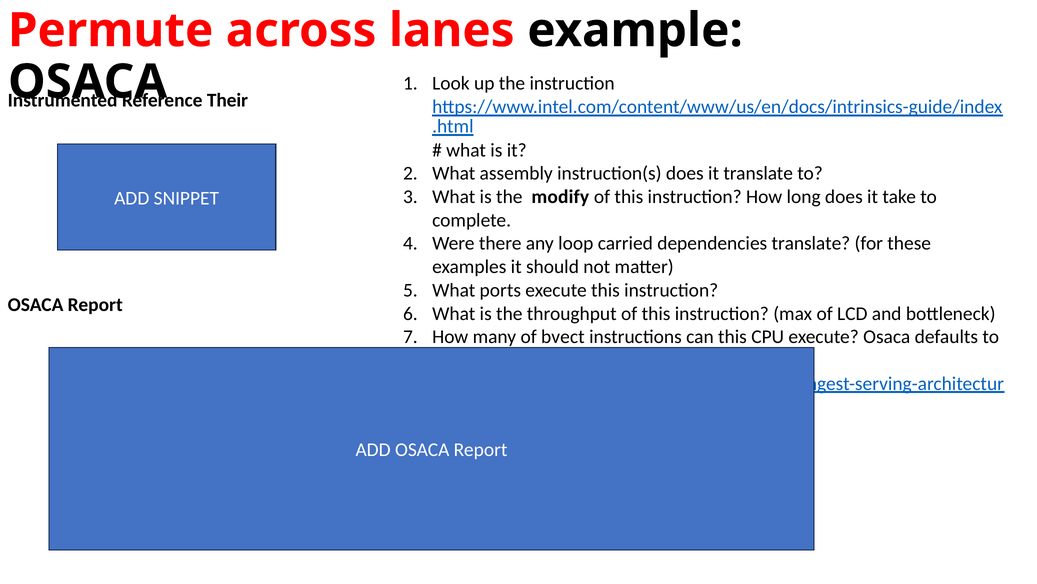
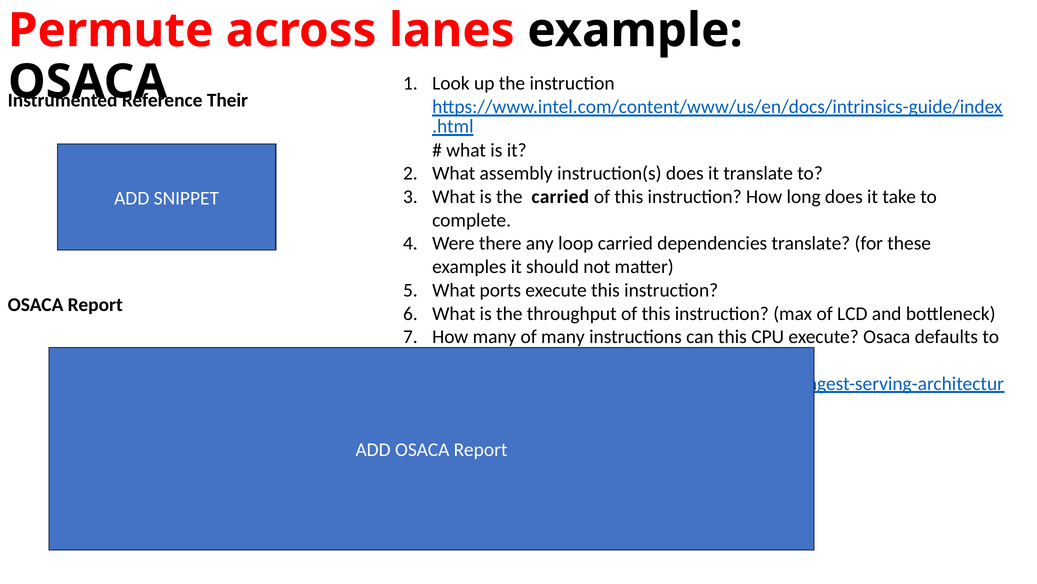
the modify: modify -> carried
of bvect: bvect -> many
